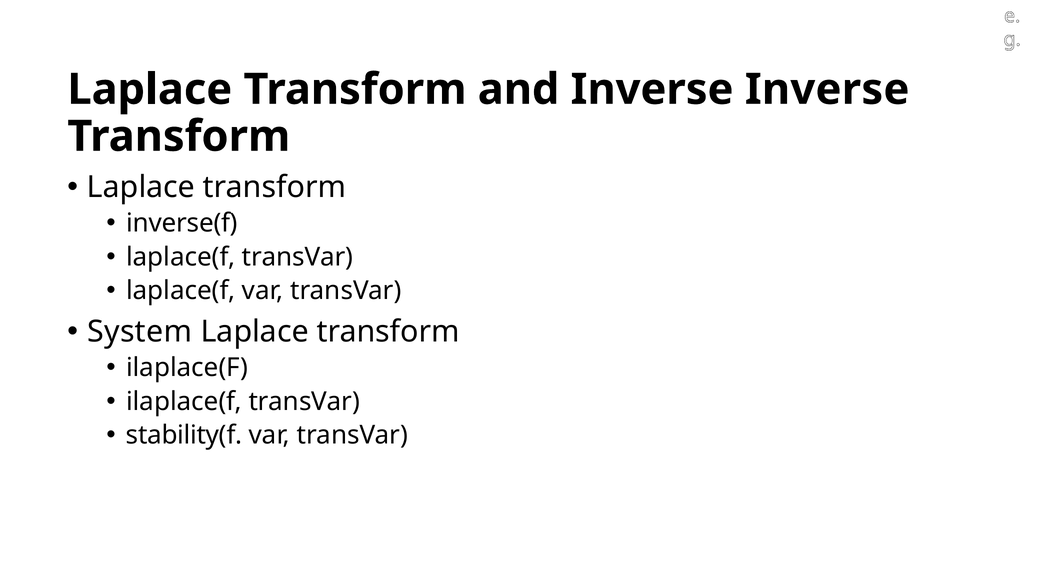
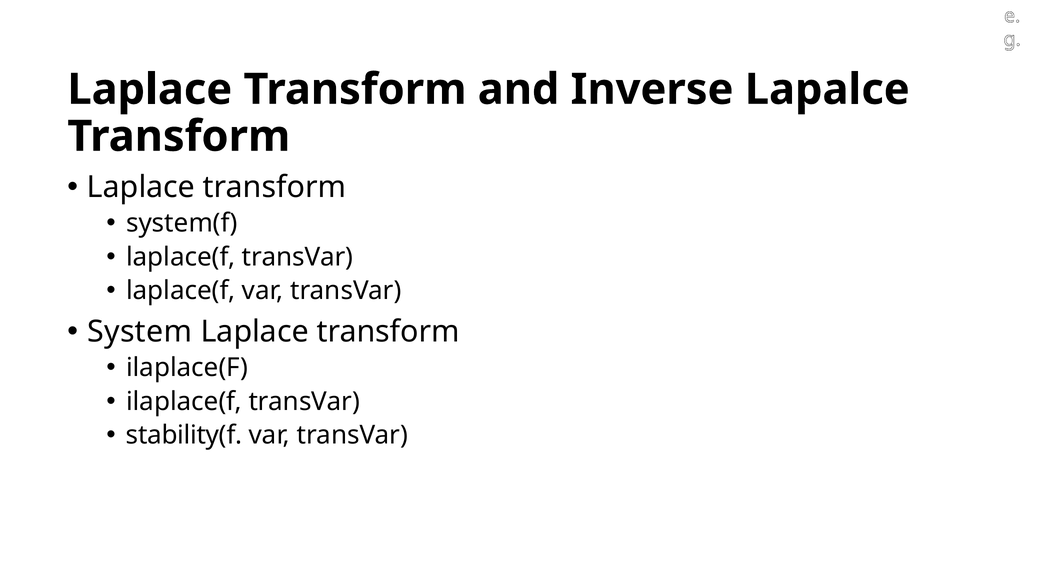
Inverse Inverse: Inverse -> Lapalce
inverse(f: inverse(f -> system(f
